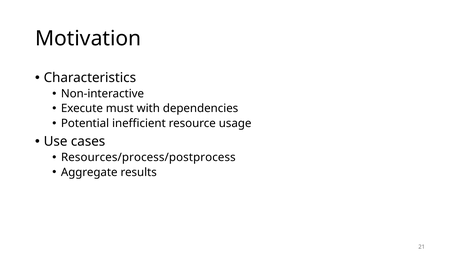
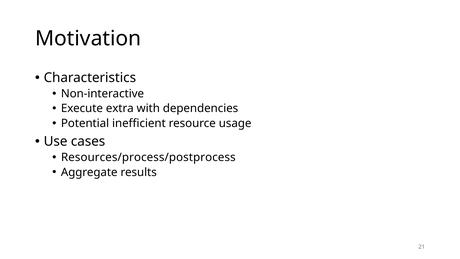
must: must -> extra
